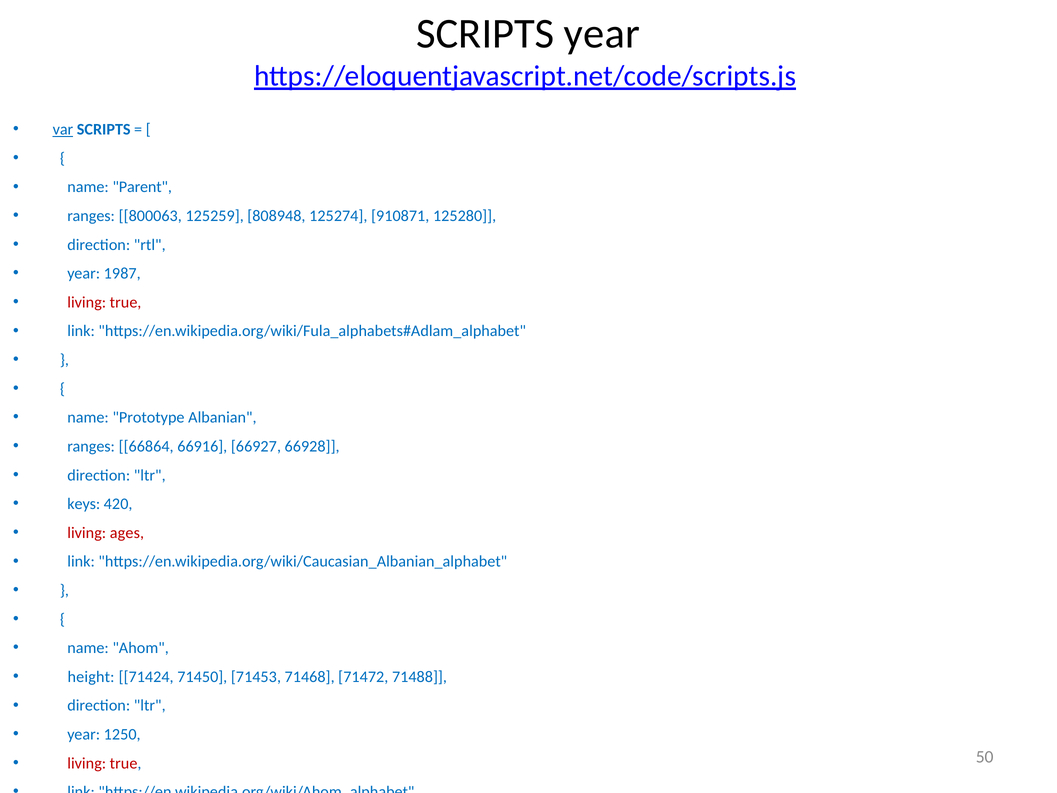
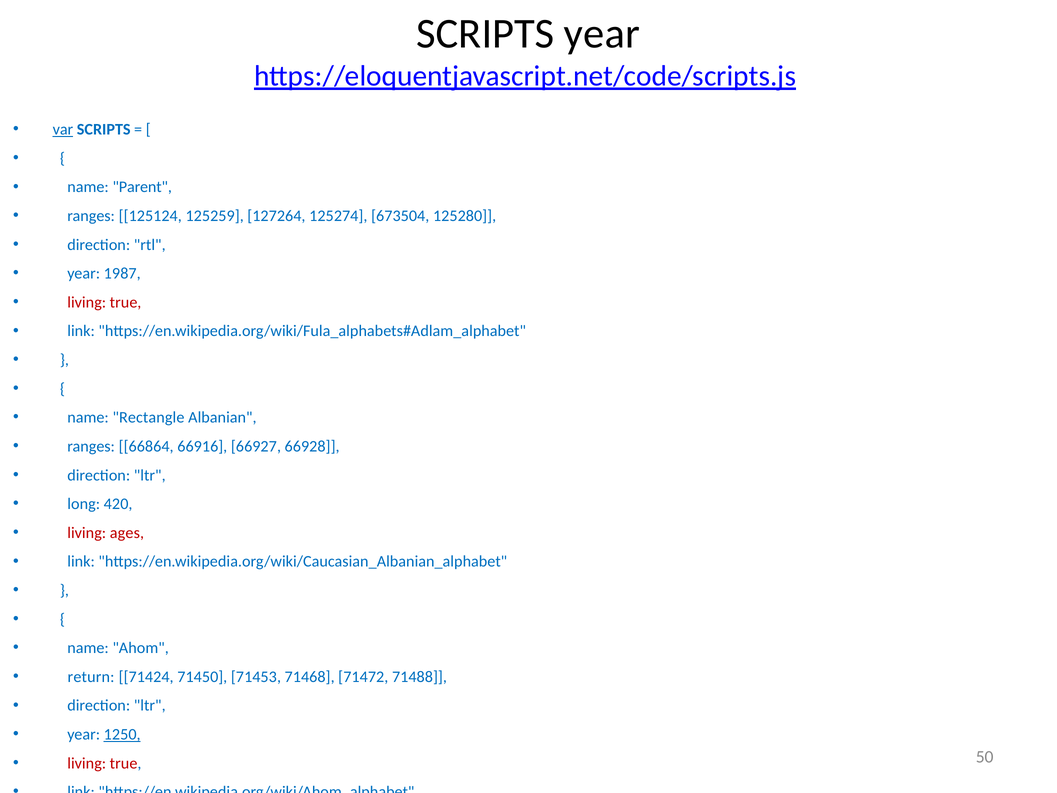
800063: 800063 -> 125124
808948: 808948 -> 127264
910871: 910871 -> 673504
Prototype: Prototype -> Rectangle
keys: keys -> long
height: height -> return
1250 underline: none -> present
